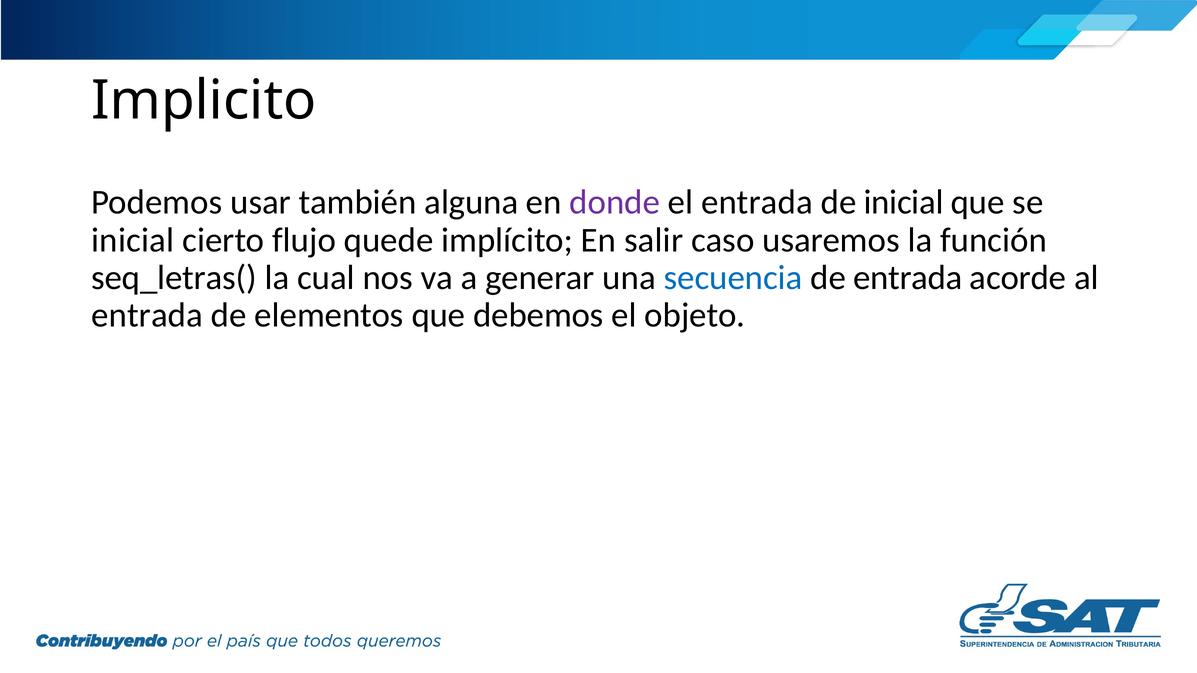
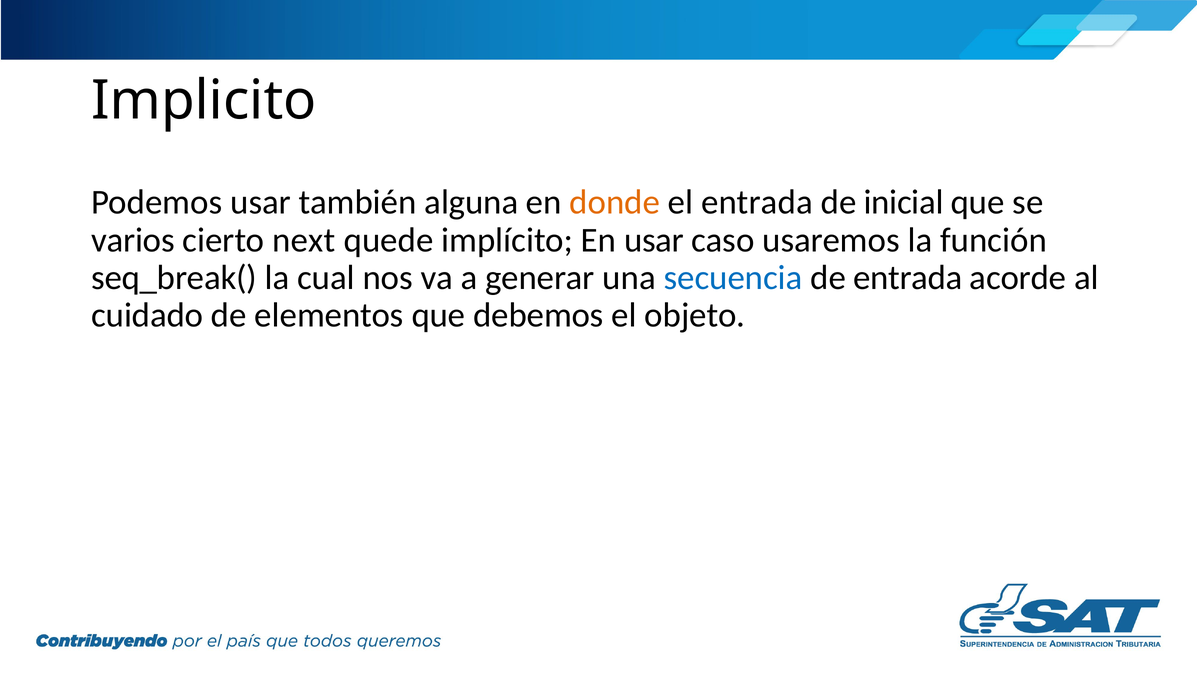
donde colour: purple -> orange
inicial at (133, 240): inicial -> varios
flujo: flujo -> next
En salir: salir -> usar
seq_letras(: seq_letras( -> seq_break(
entrada at (147, 316): entrada -> cuidado
